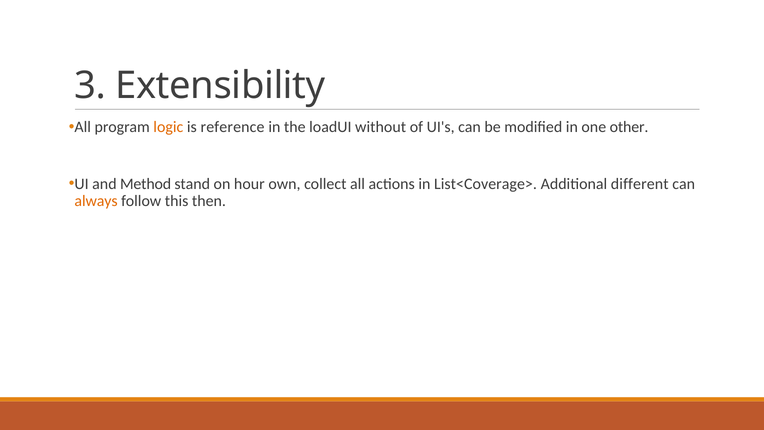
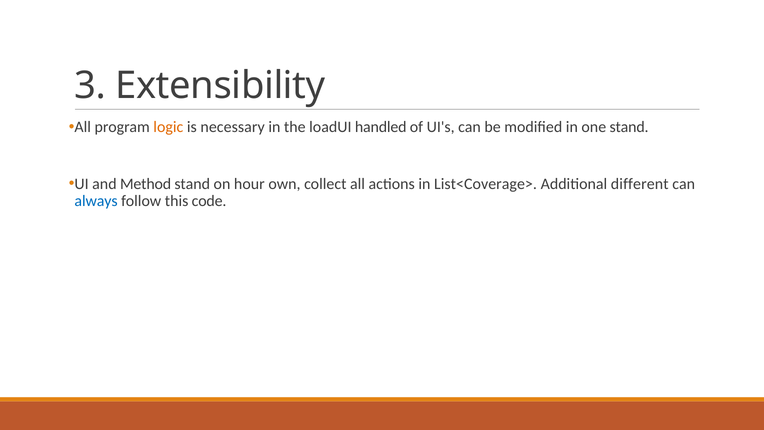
reference: reference -> necessary
without: without -> handled
one other: other -> stand
always colour: orange -> blue
then: then -> code
